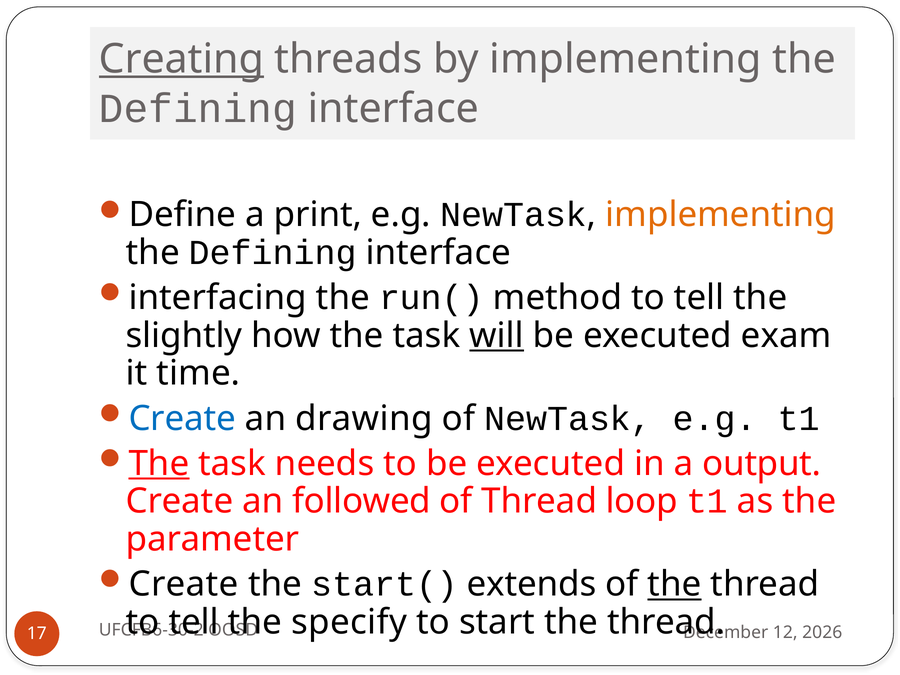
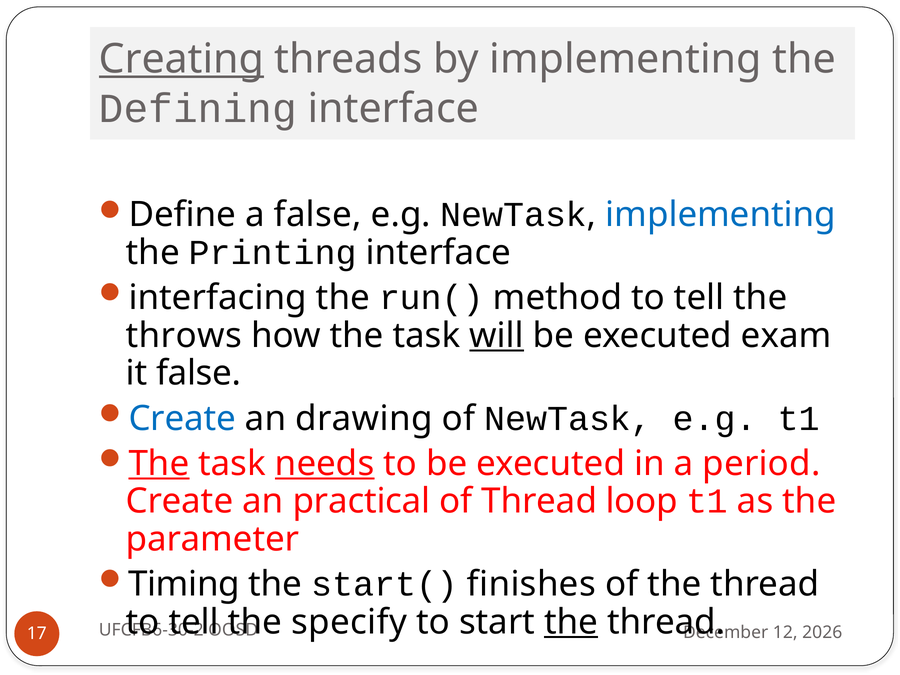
a print: print -> false
implementing at (721, 215) colour: orange -> blue
Defining at (273, 253): Defining -> Printing
slightly: slightly -> throws
it time: time -> false
needs underline: none -> present
output: output -> period
followed: followed -> practical
Create at (184, 584): Create -> Timing
extends: extends -> finishes
the at (674, 584) underline: present -> none
the at (571, 622) underline: none -> present
